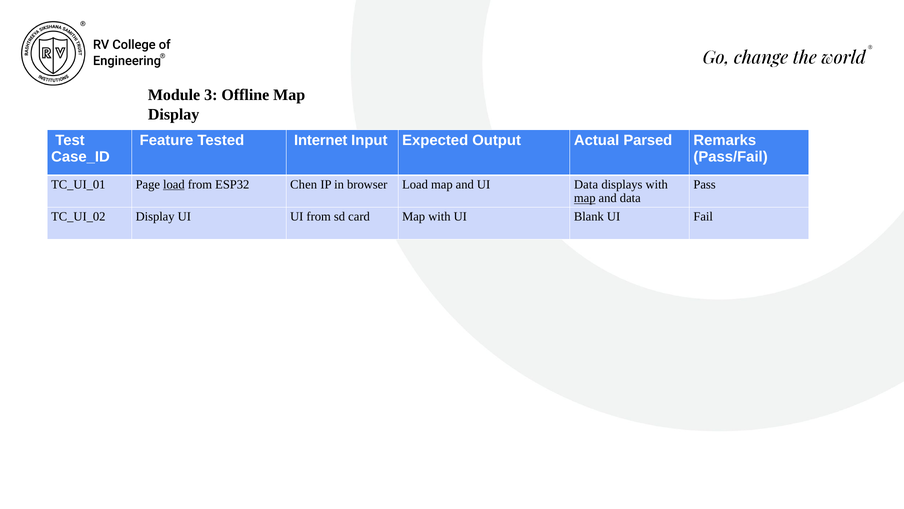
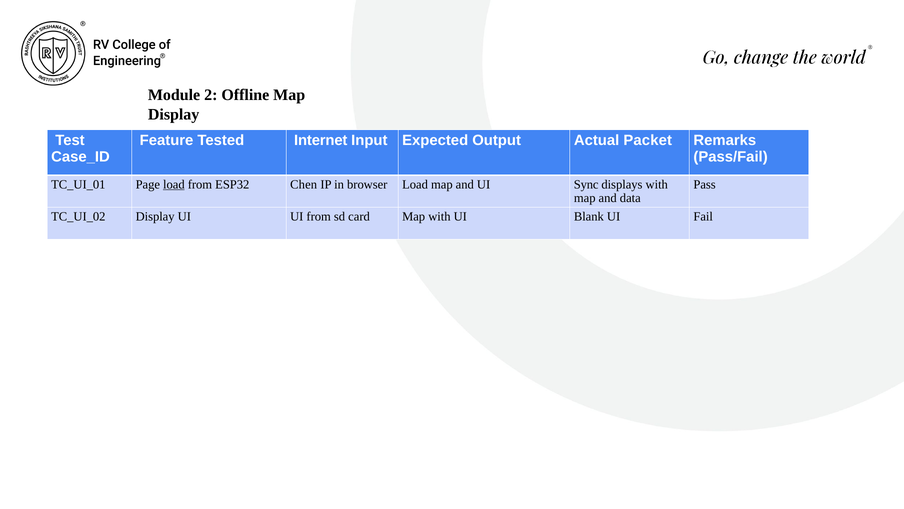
3: 3 -> 2
Parsed: Parsed -> Packet
UI Data: Data -> Sync
map at (585, 198) underline: present -> none
